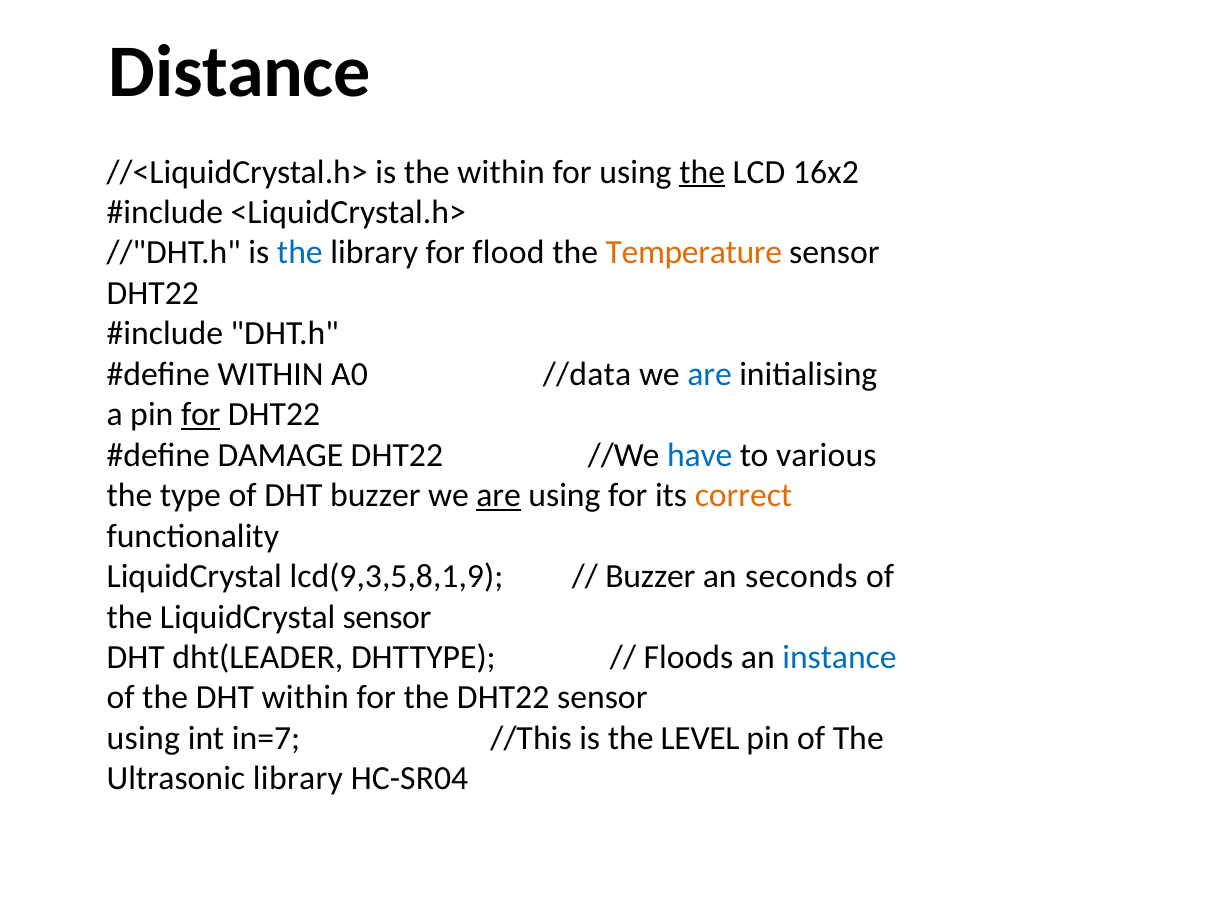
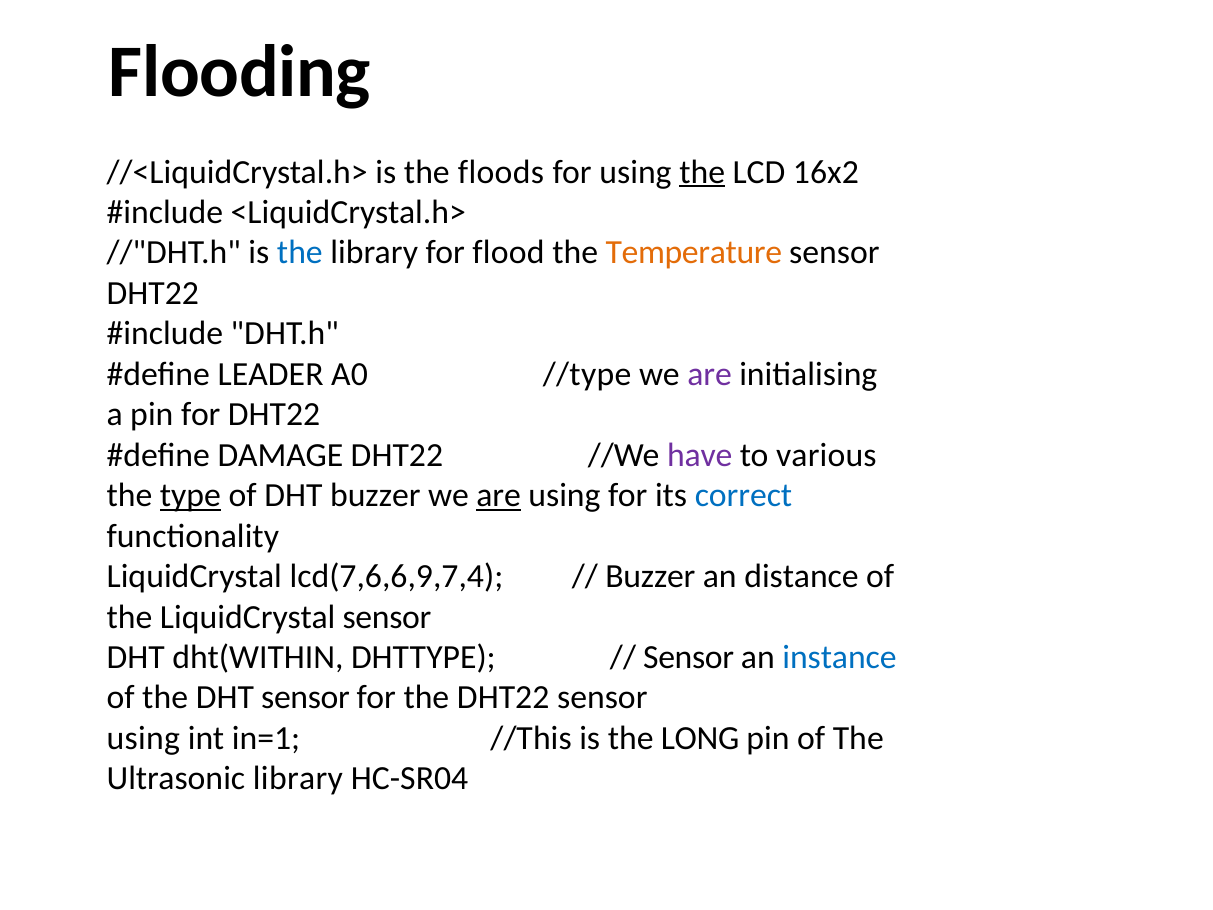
Distance: Distance -> Flooding
the within: within -> floods
WITHIN at (271, 374): WITHIN -> LEADER
//data: //data -> //type
are at (710, 374) colour: blue -> purple
for at (201, 415) underline: present -> none
have colour: blue -> purple
type underline: none -> present
correct colour: orange -> blue
lcd(9,3,5,8,1,9: lcd(9,3,5,8,1,9 -> lcd(7,6,6,9,7,4
seconds: seconds -> distance
dht(LEADER: dht(LEADER -> dht(WITHIN
Floods at (688, 657): Floods -> Sensor
DHT within: within -> sensor
in=7: in=7 -> in=1
LEVEL: LEVEL -> LONG
